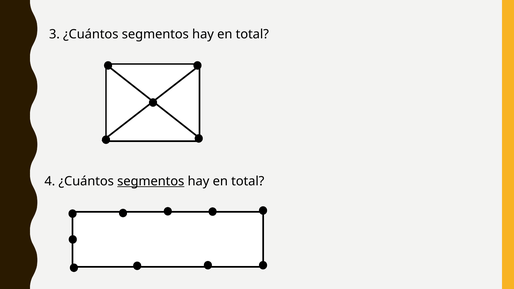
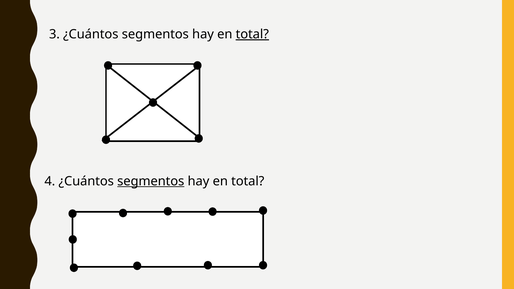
total at (252, 34) underline: none -> present
